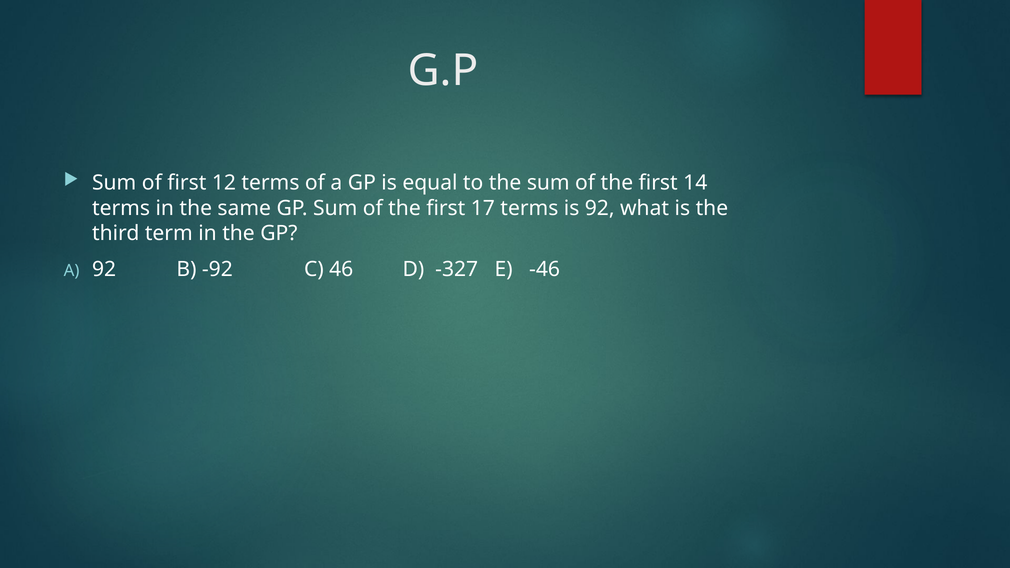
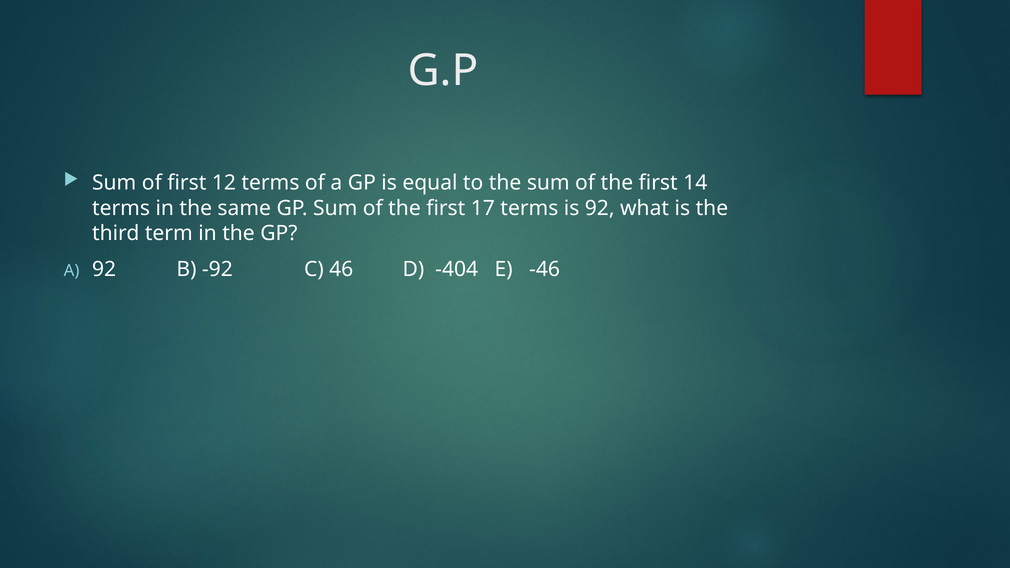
-327: -327 -> -404
